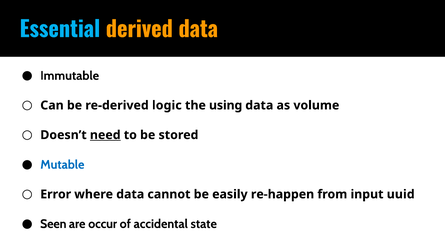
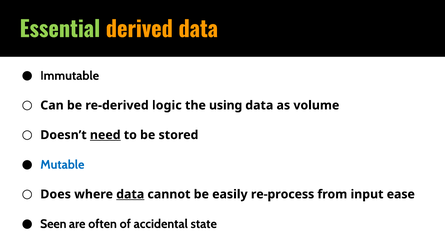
Essential colour: light blue -> light green
Error: Error -> Does
data at (130, 195) underline: none -> present
re-happen: re-happen -> re-process
uuid: uuid -> ease
occur: occur -> often
